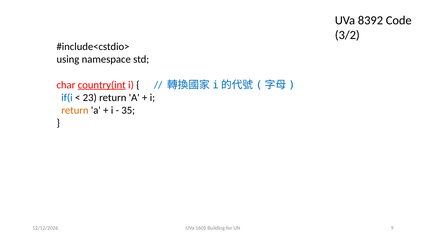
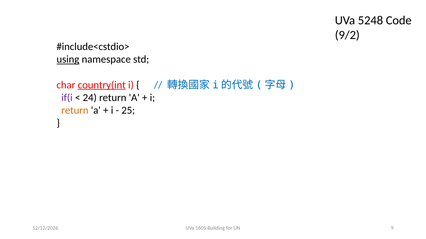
8392: 8392 -> 5248
3/2: 3/2 -> 9/2
using underline: none -> present
if(i colour: blue -> purple
23: 23 -> 24
35: 35 -> 25
